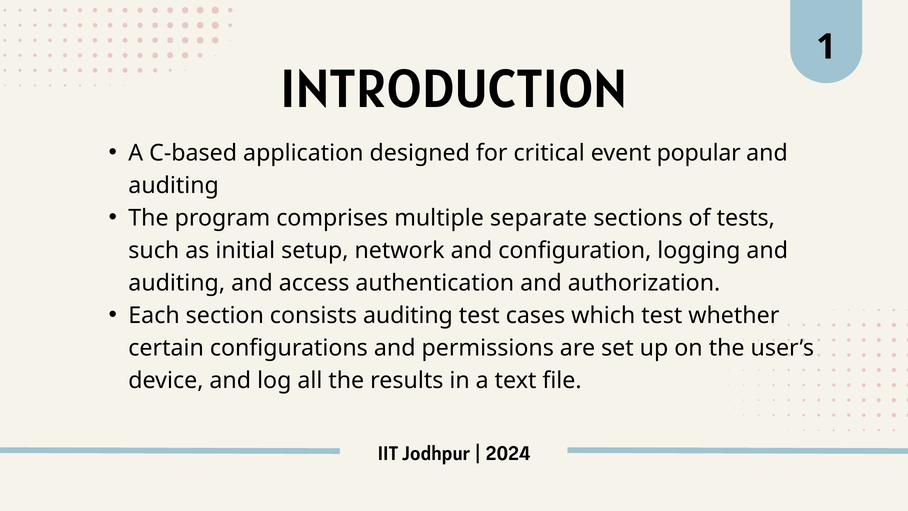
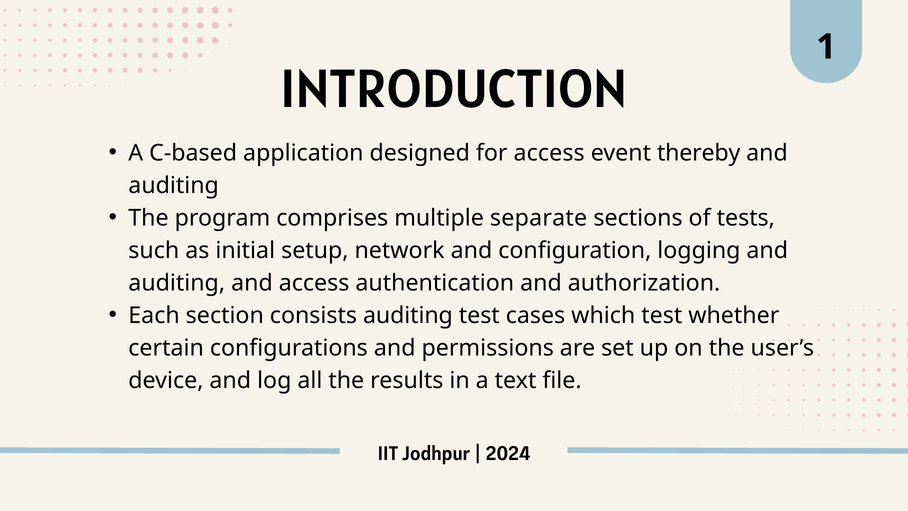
for critical: critical -> access
popular: popular -> thereby
